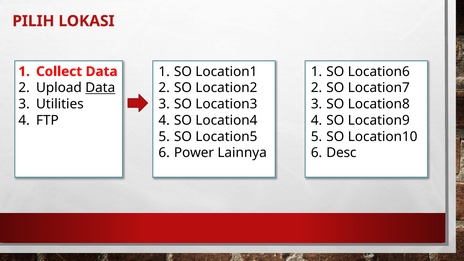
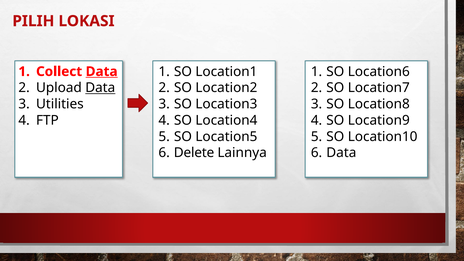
Data at (102, 72) underline: none -> present
Power: Power -> Delete
Desc at (341, 153): Desc -> Data
